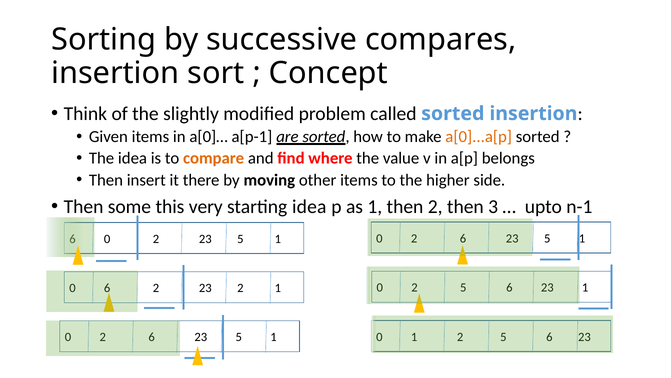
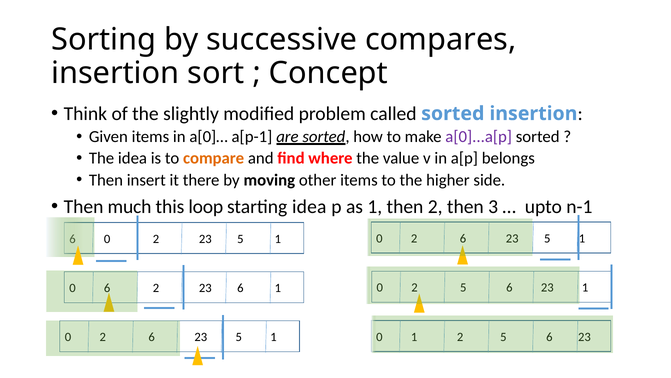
a[0]...a[p colour: orange -> purple
some: some -> much
very: very -> loop
23 2: 2 -> 6
